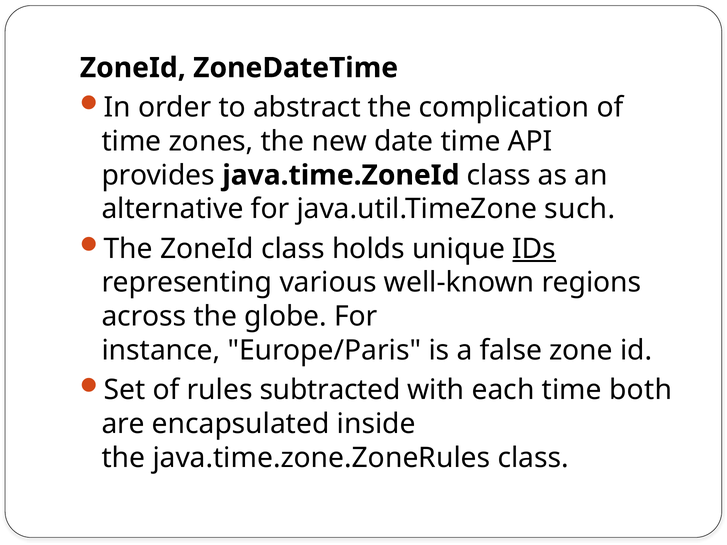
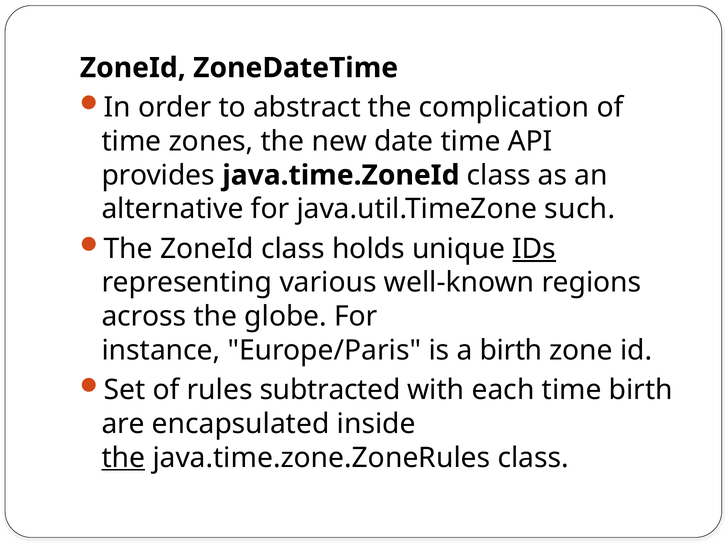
a false: false -> birth
time both: both -> birth
the at (123, 458) underline: none -> present
